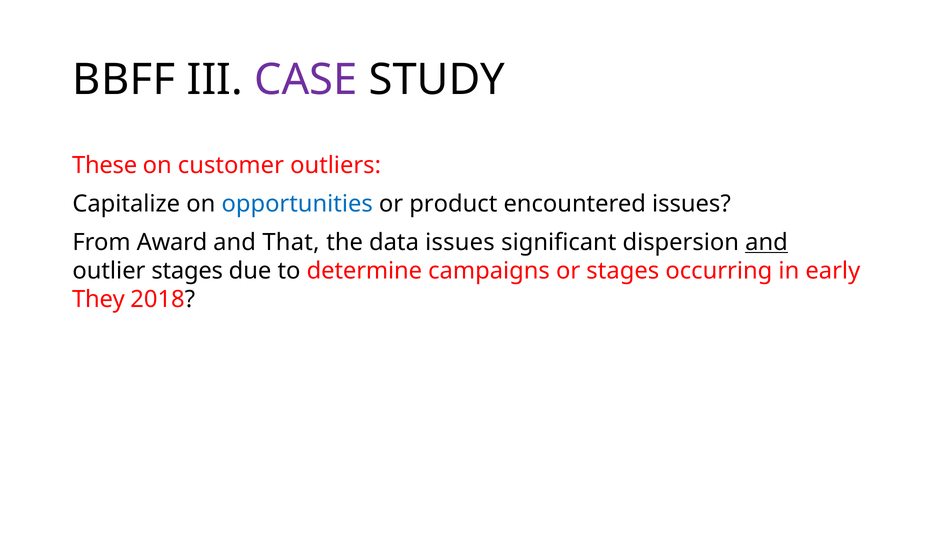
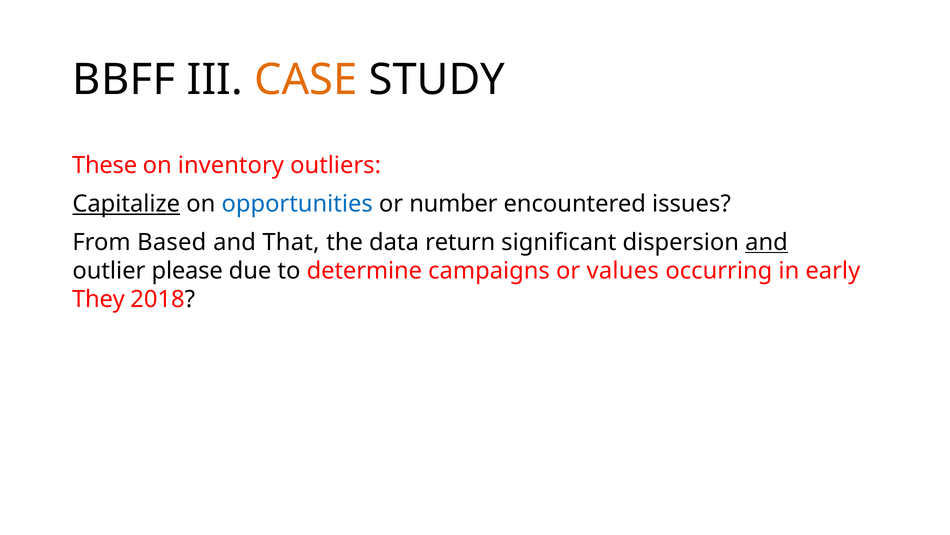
CASE colour: purple -> orange
customer: customer -> inventory
Capitalize underline: none -> present
product: product -> number
Award: Award -> Based
data issues: issues -> return
outlier stages: stages -> please
or stages: stages -> values
